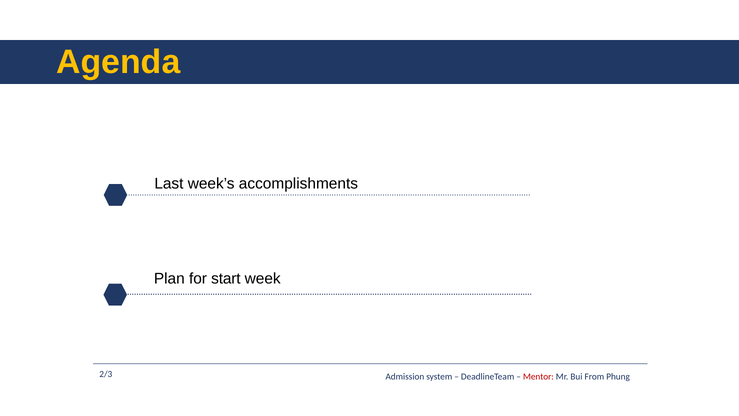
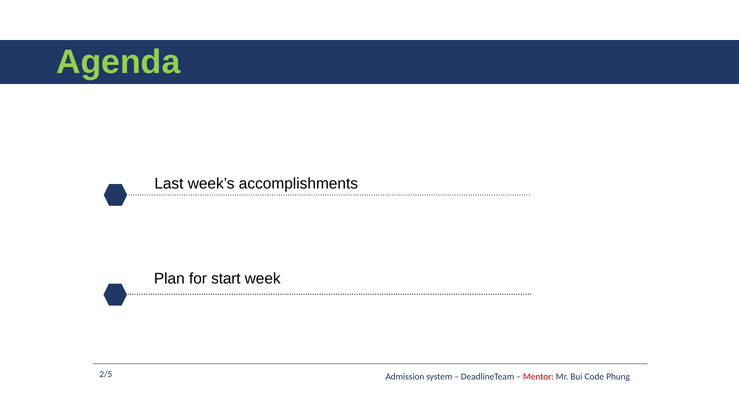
Agenda colour: yellow -> light green
2/3: 2/3 -> 2/5
From: From -> Code
